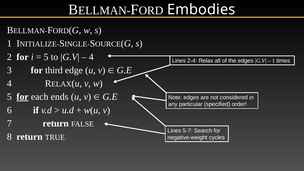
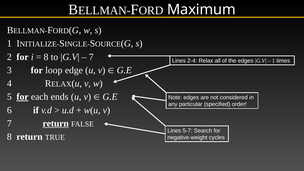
Embodies: Embodies -> Maximum
5 at (46, 57): 5 -> 8
4 at (91, 57): 4 -> 7
third: third -> loop
return at (56, 123) underline: none -> present
